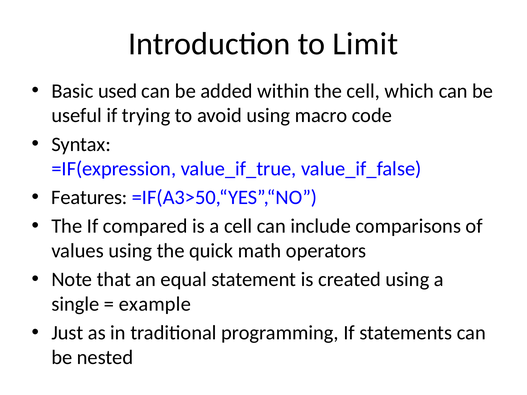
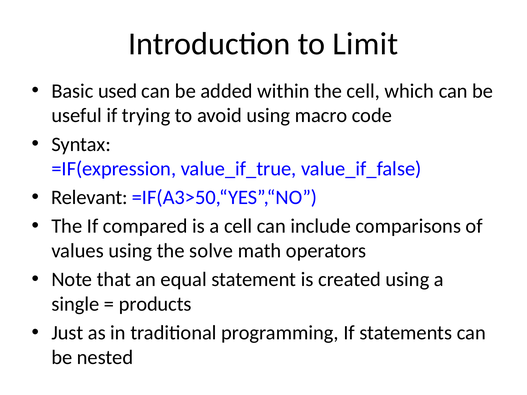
Features: Features -> Relevant
quick: quick -> solve
example: example -> products
